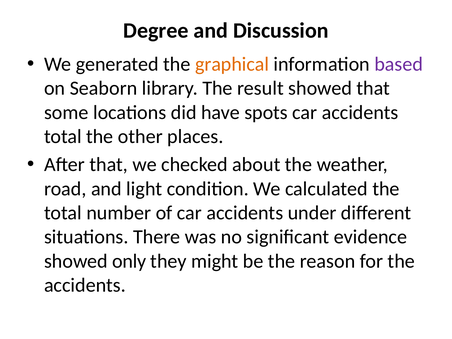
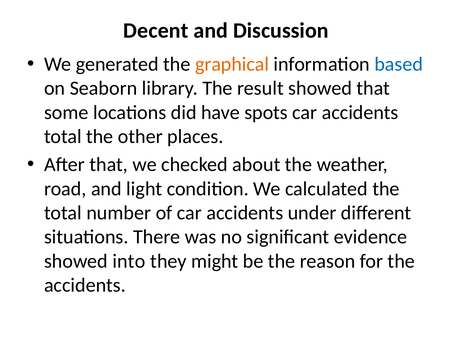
Degree: Degree -> Decent
based colour: purple -> blue
only: only -> into
